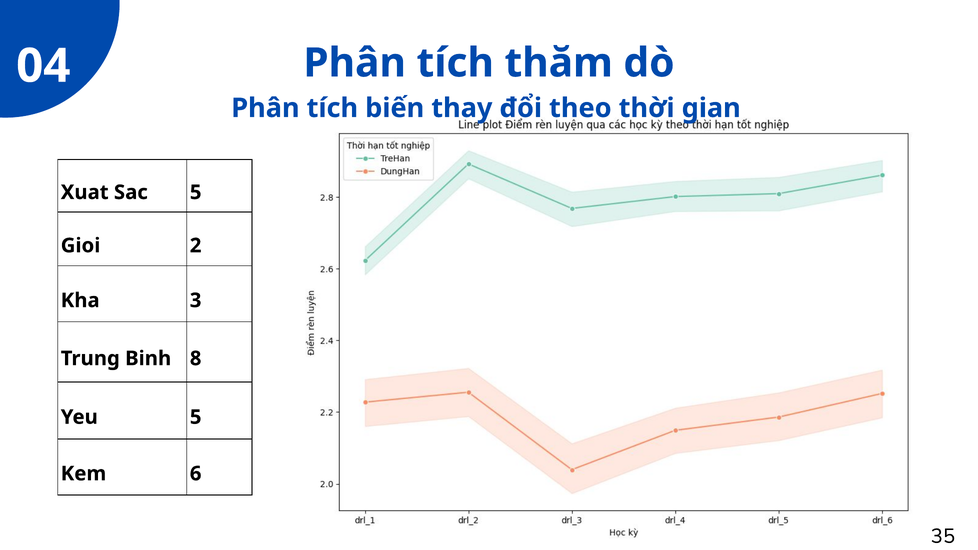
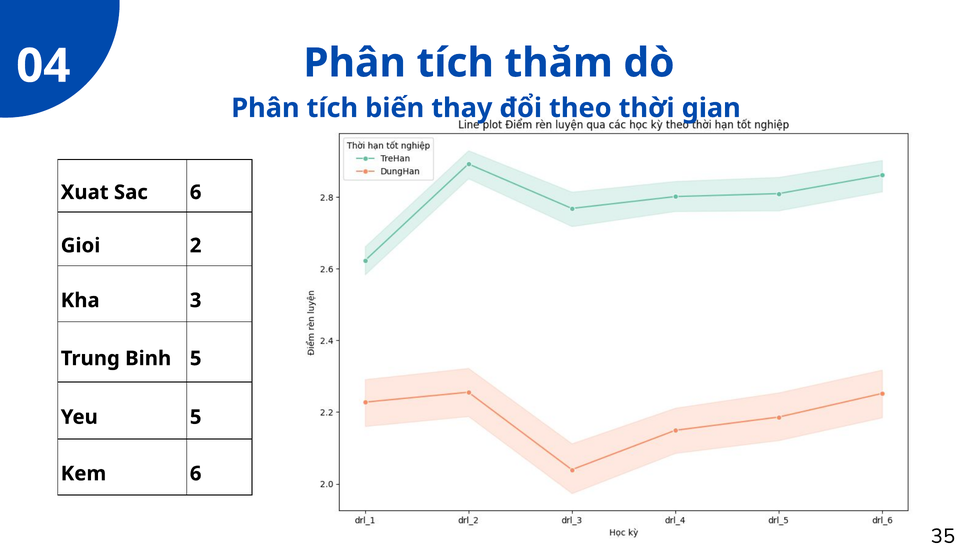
Sac 5: 5 -> 6
Binh 8: 8 -> 5
